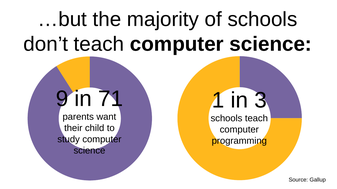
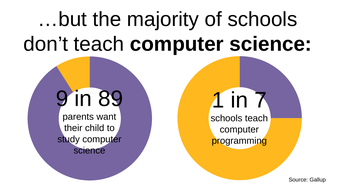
71: 71 -> 89
3: 3 -> 7
